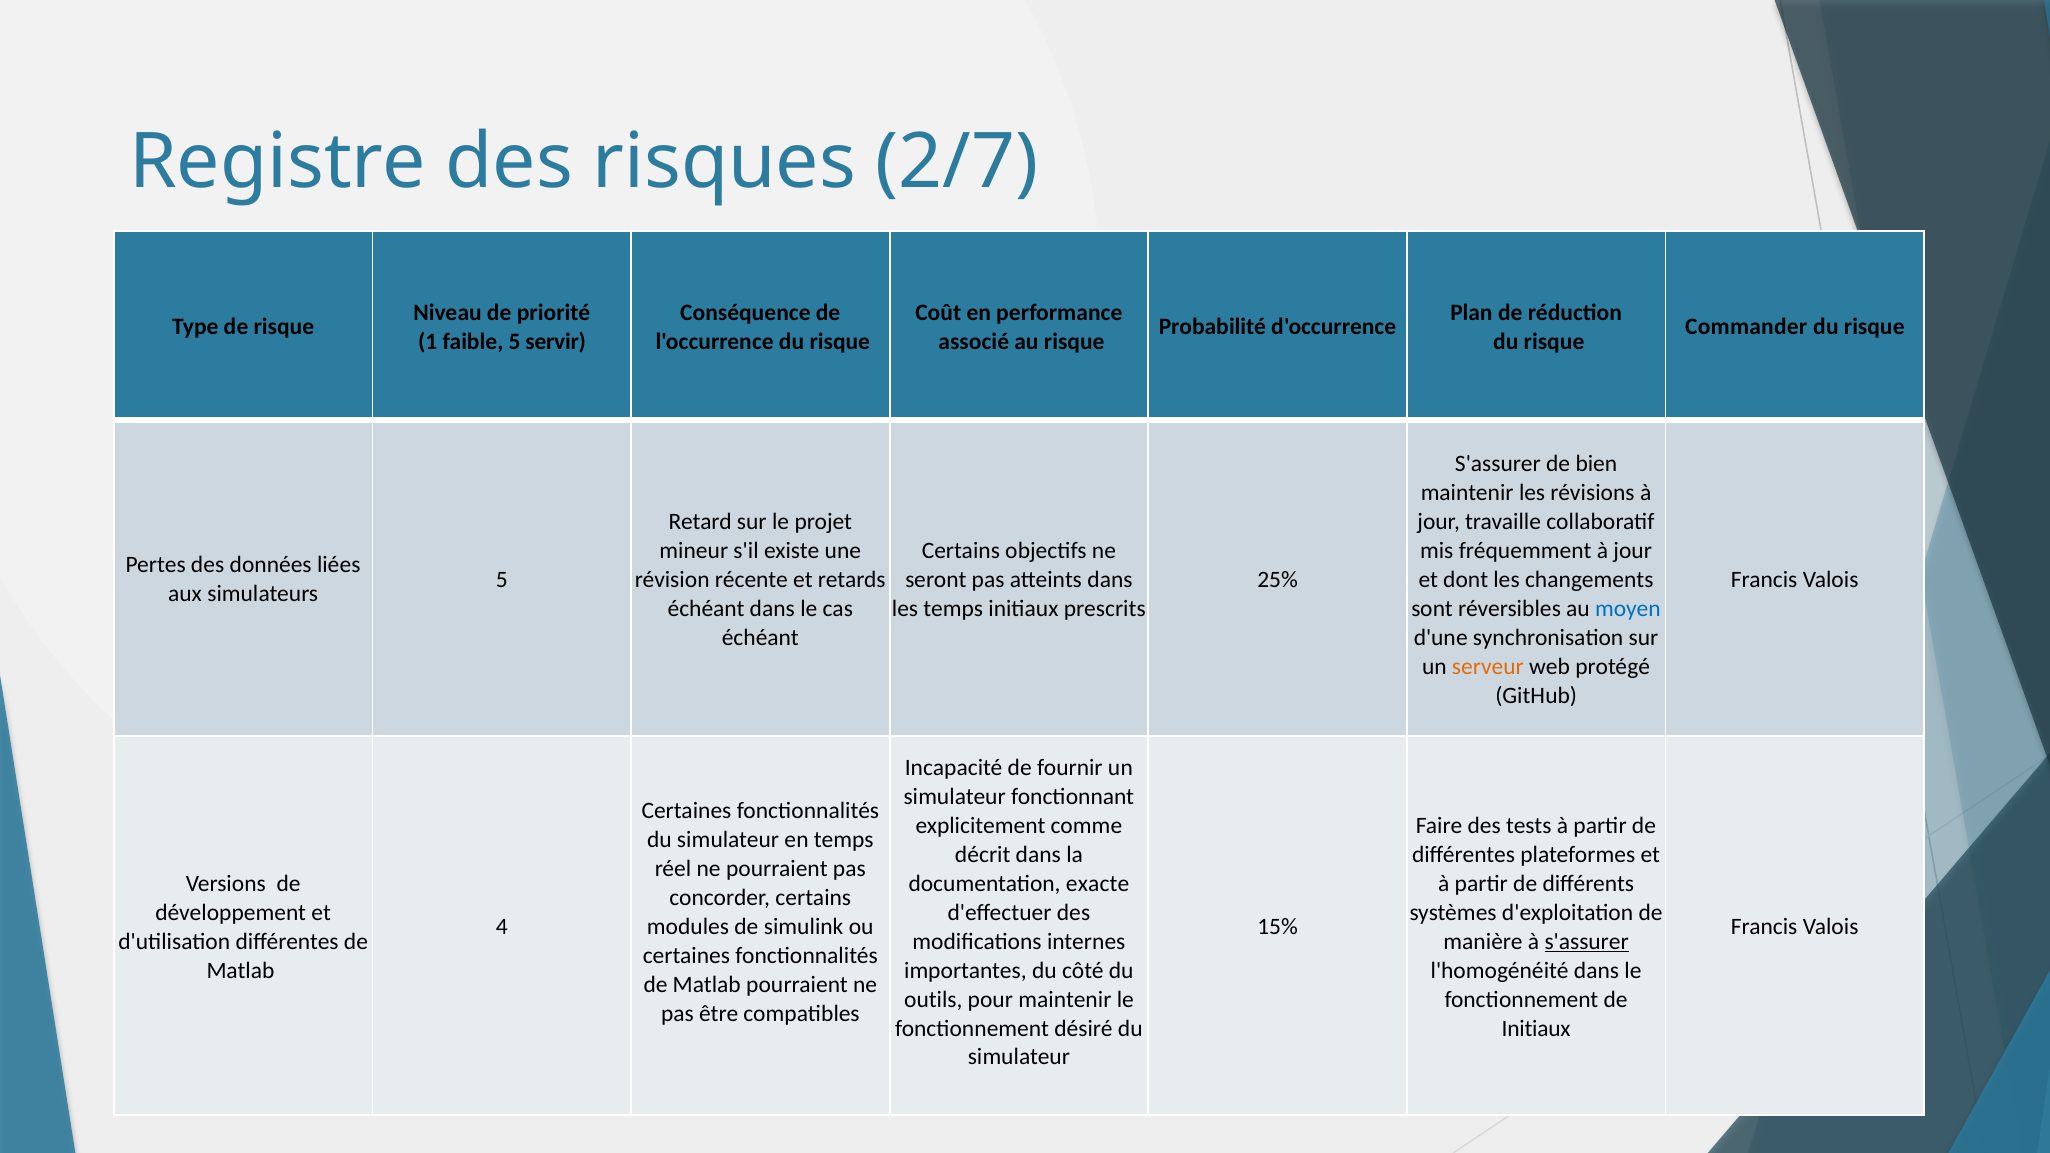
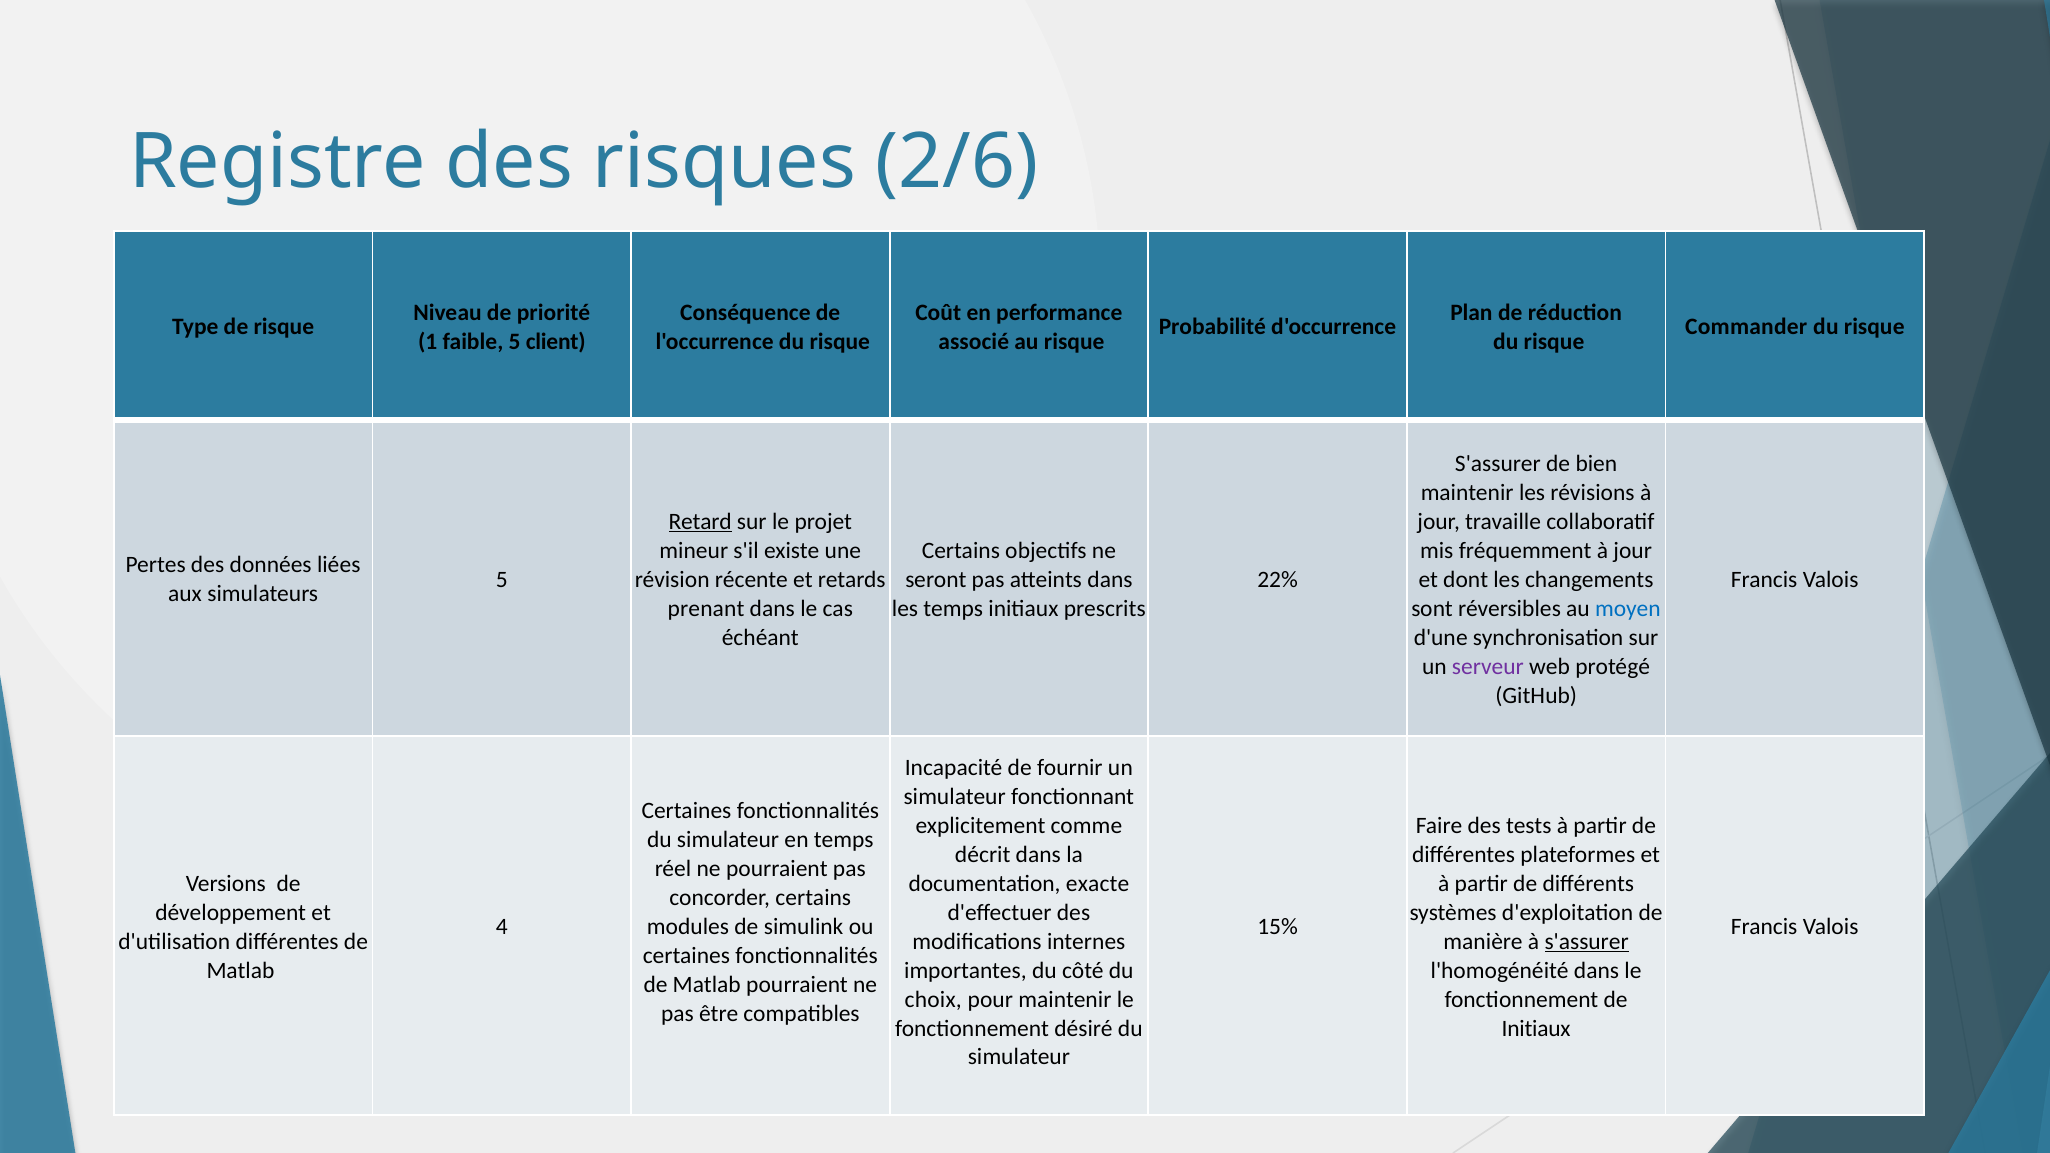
2/7: 2/7 -> 2/6
servir: servir -> client
Retard underline: none -> present
25%: 25% -> 22%
échéant at (706, 609): échéant -> prenant
serveur colour: orange -> purple
outils: outils -> choix
